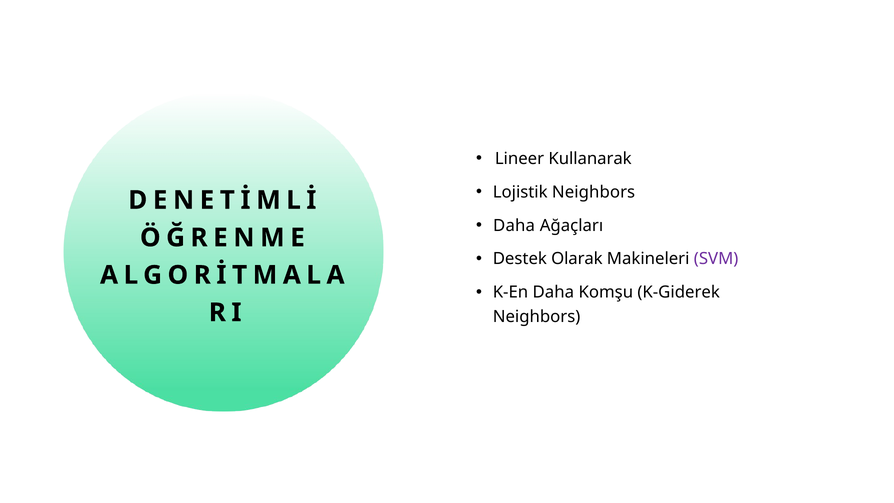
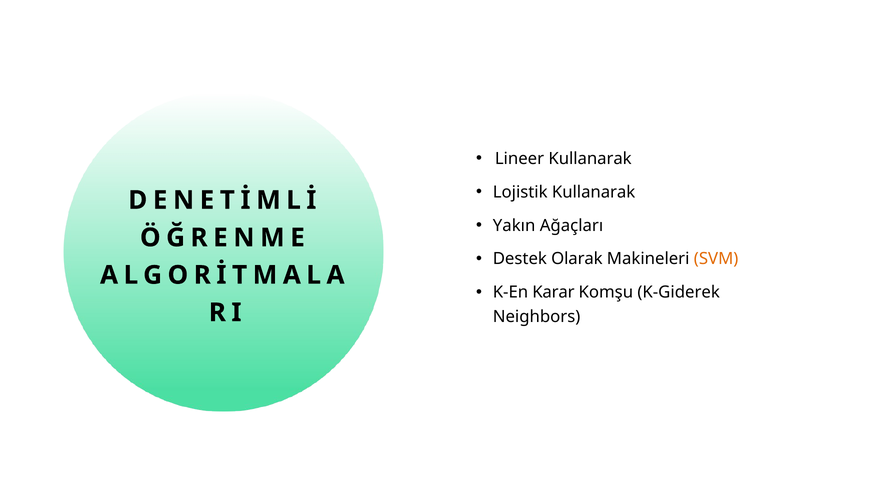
Lojistik Neighbors: Neighbors -> Kullanarak
Daha at (514, 225): Daha -> Yakın
SVM colour: purple -> orange
K-En Daha: Daha -> Karar
